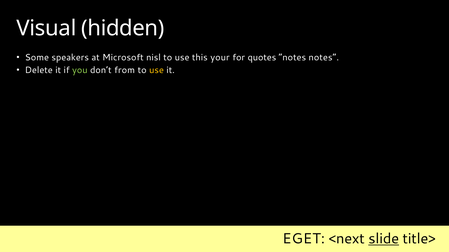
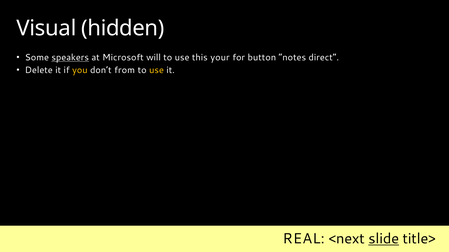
speakers underline: none -> present
nisl: nisl -> will
quotes: quotes -> button
notes notes: notes -> direct
you colour: light green -> yellow
EGET: EGET -> REAL
